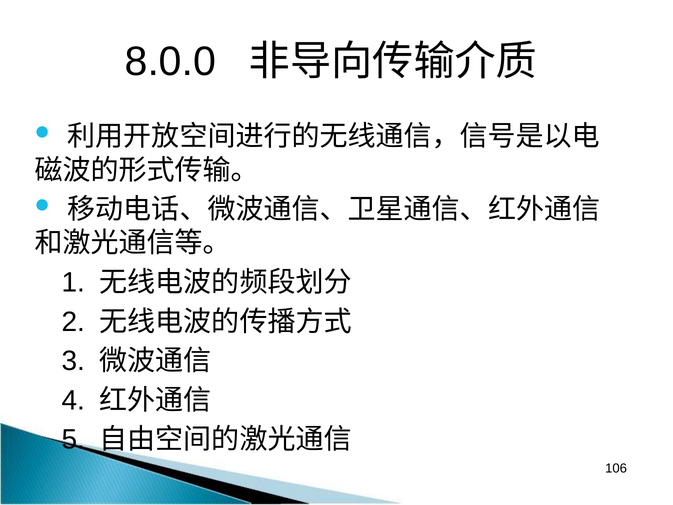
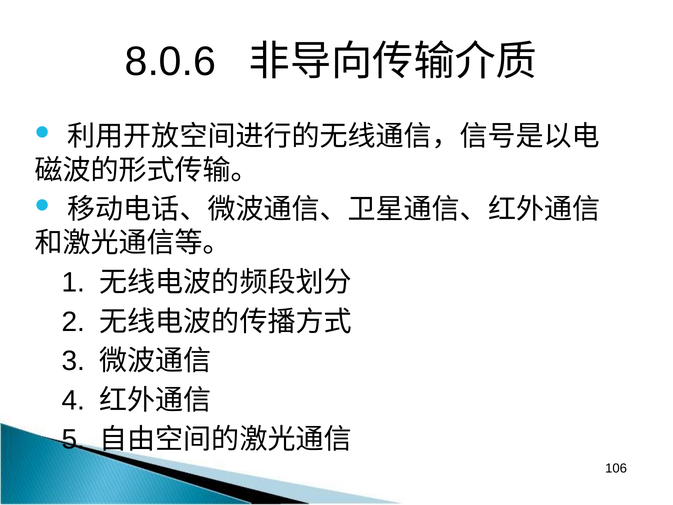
8.0.0: 8.0.0 -> 8.0.6
